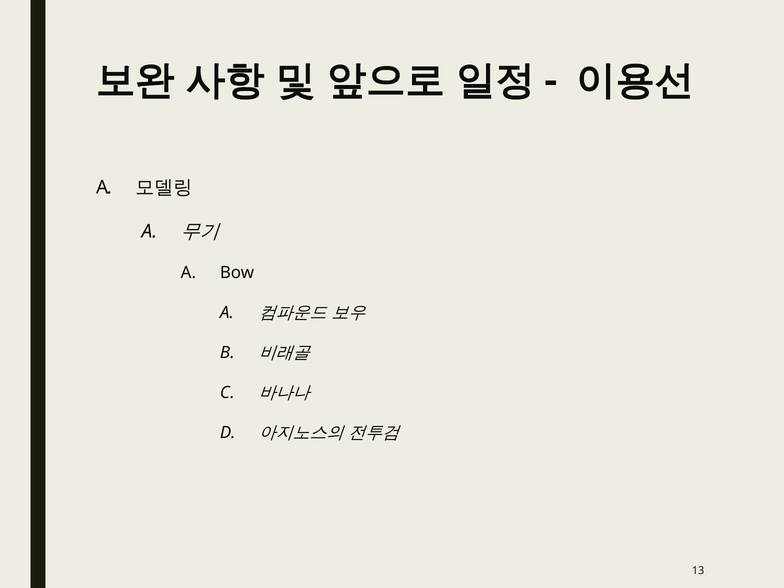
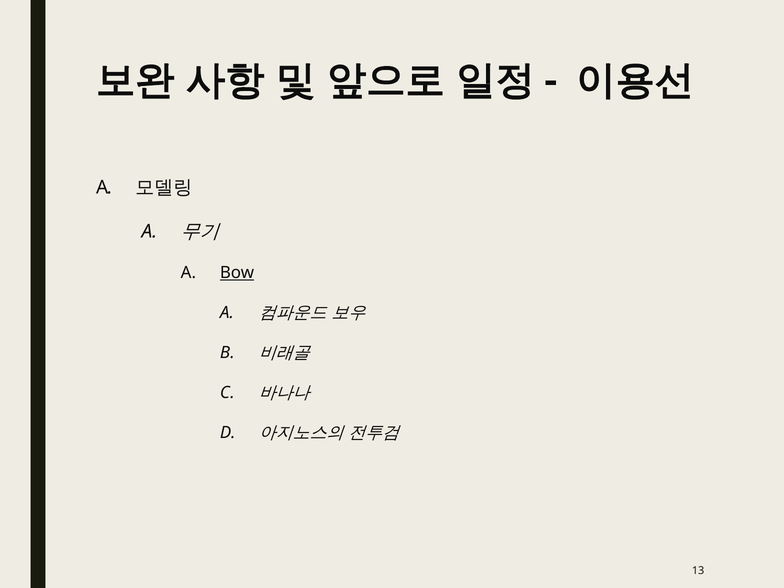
Bow underline: none -> present
